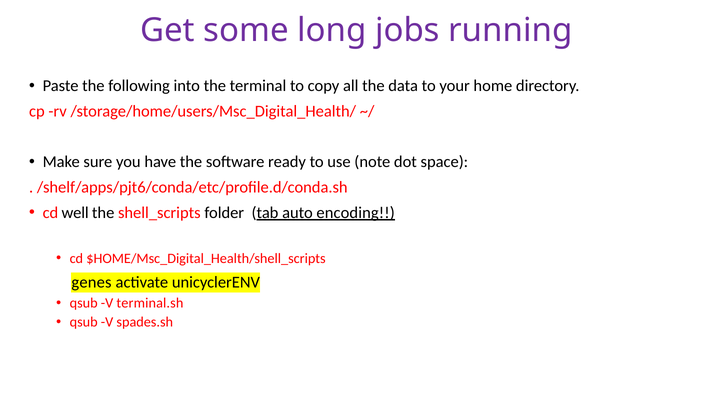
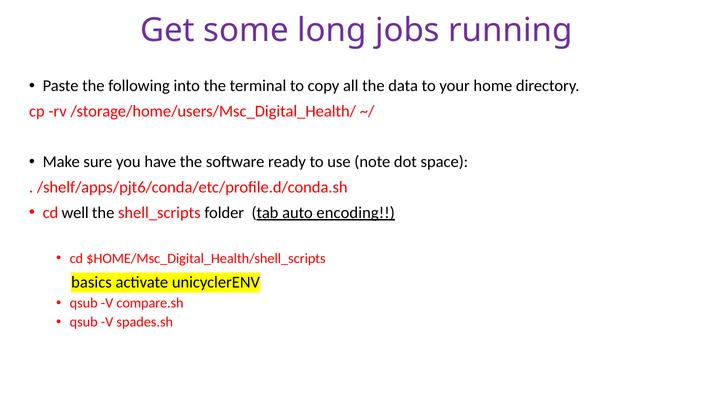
genes: genes -> basics
terminal.sh: terminal.sh -> compare.sh
